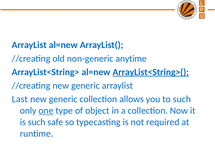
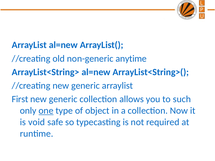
ArrayList<String>( underline: present -> none
Last: Last -> First
is such: such -> void
